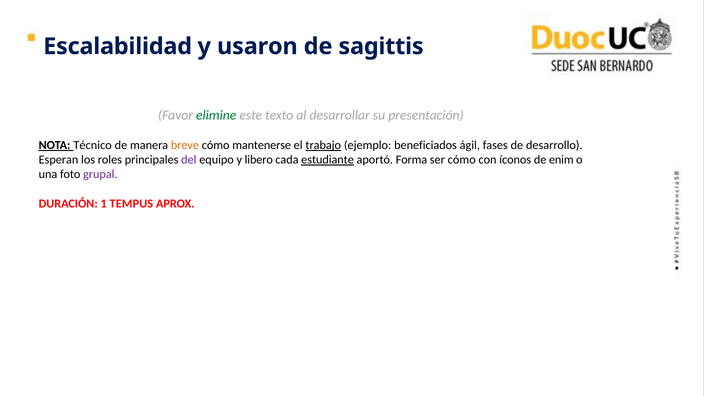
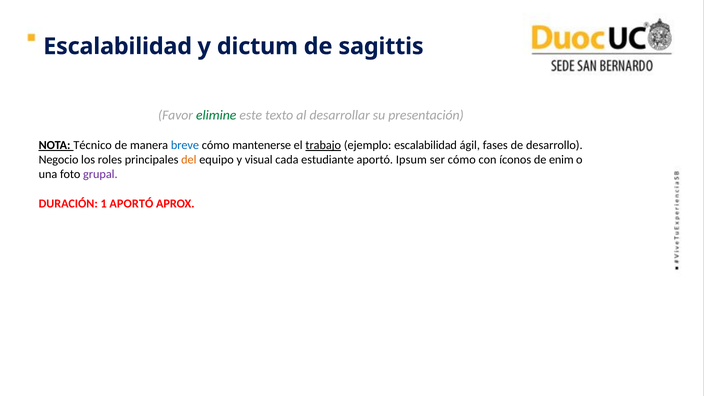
usaron: usaron -> dictum
breve colour: orange -> blue
ejemplo beneficiados: beneficiados -> escalabilidad
Esperan: Esperan -> Negocio
del colour: purple -> orange
libero: libero -> visual
estudiante underline: present -> none
Forma: Forma -> Ipsum
1 TEMPUS: TEMPUS -> APORTÓ
